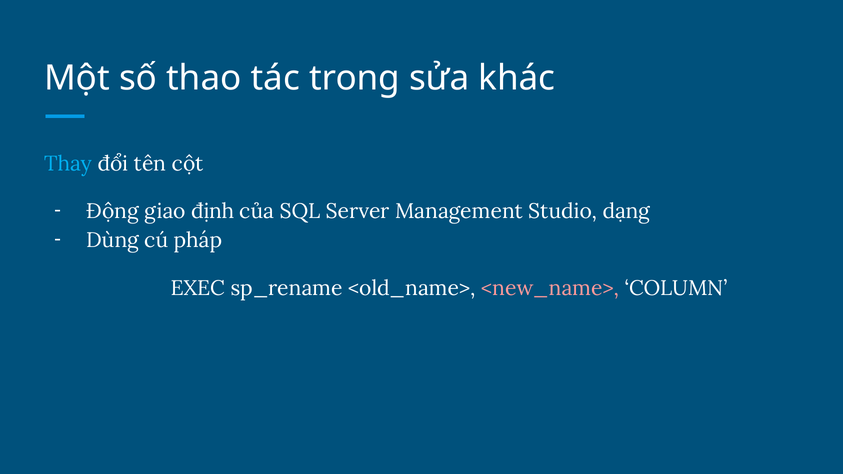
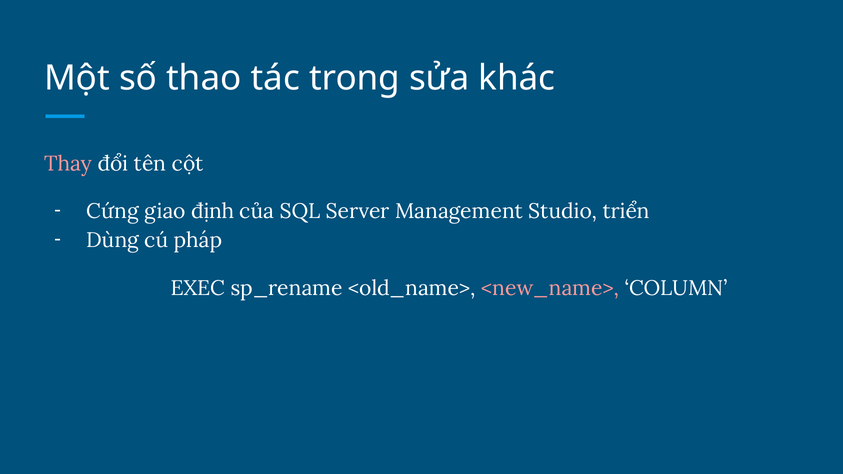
Thay colour: light blue -> pink
Động: Động -> Cứng
dạng: dạng -> triển
